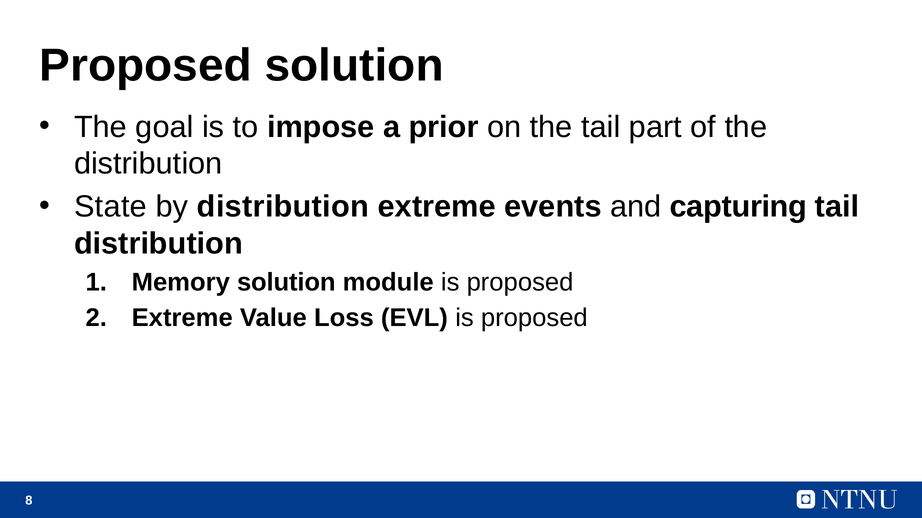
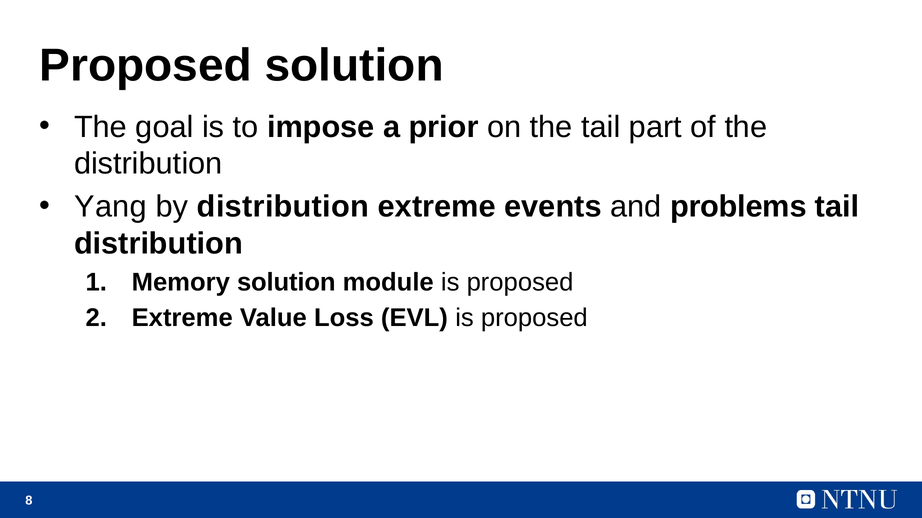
State: State -> Yang
capturing: capturing -> problems
